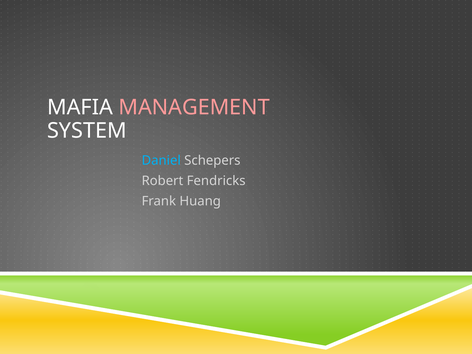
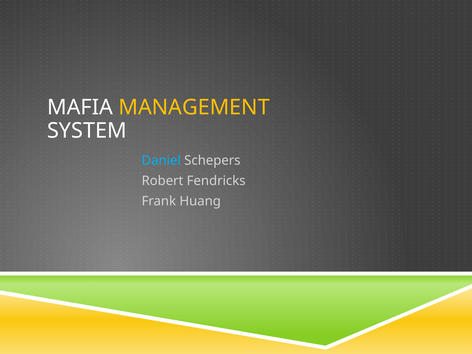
MANAGEMENT colour: pink -> yellow
